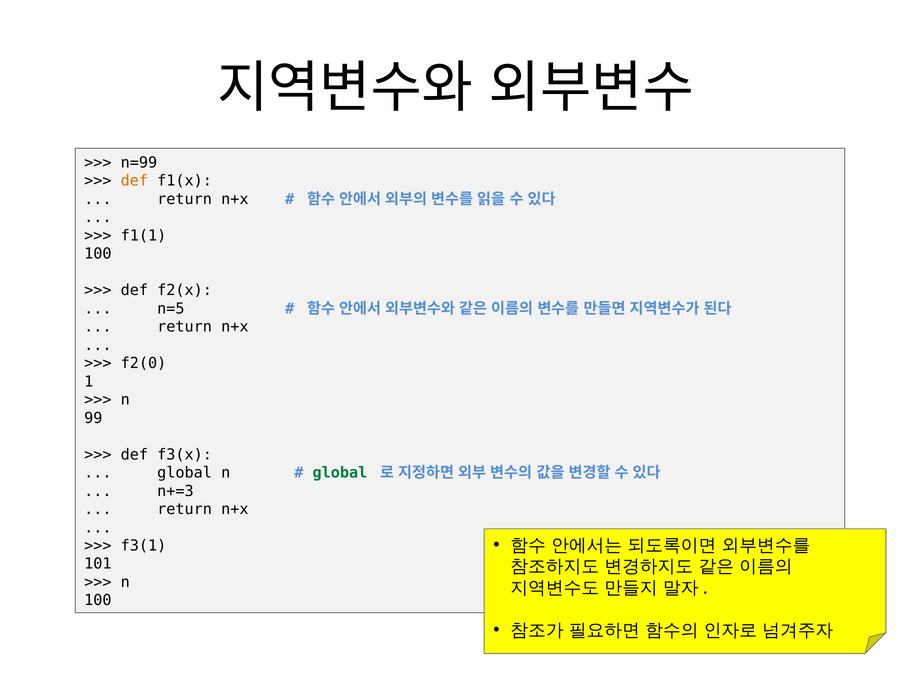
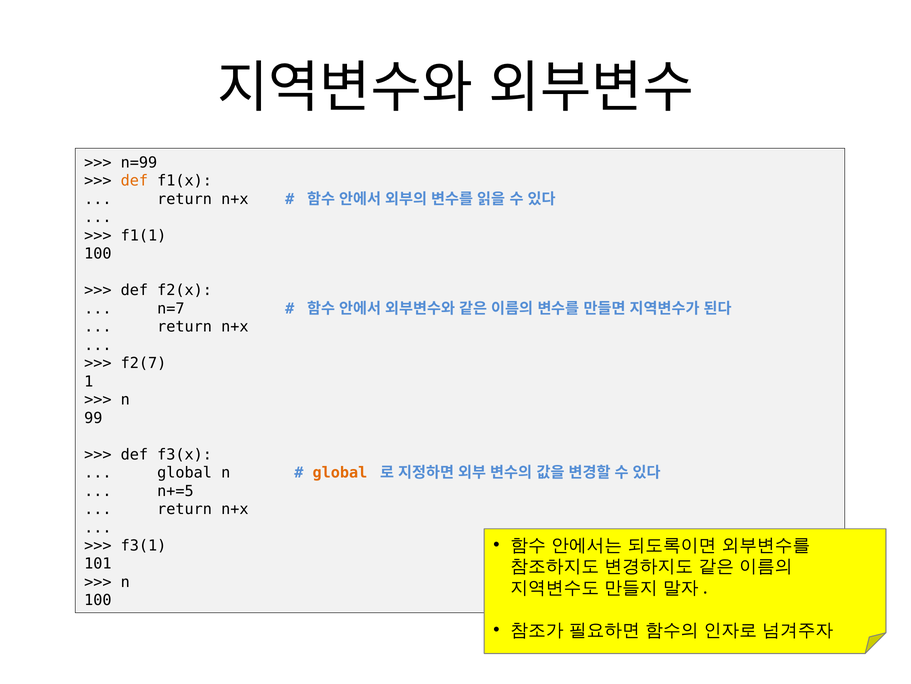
n=5: n=5 -> n=7
f2(0: f2(0 -> f2(7
global at (340, 472) colour: green -> orange
n+=3: n+=3 -> n+=5
